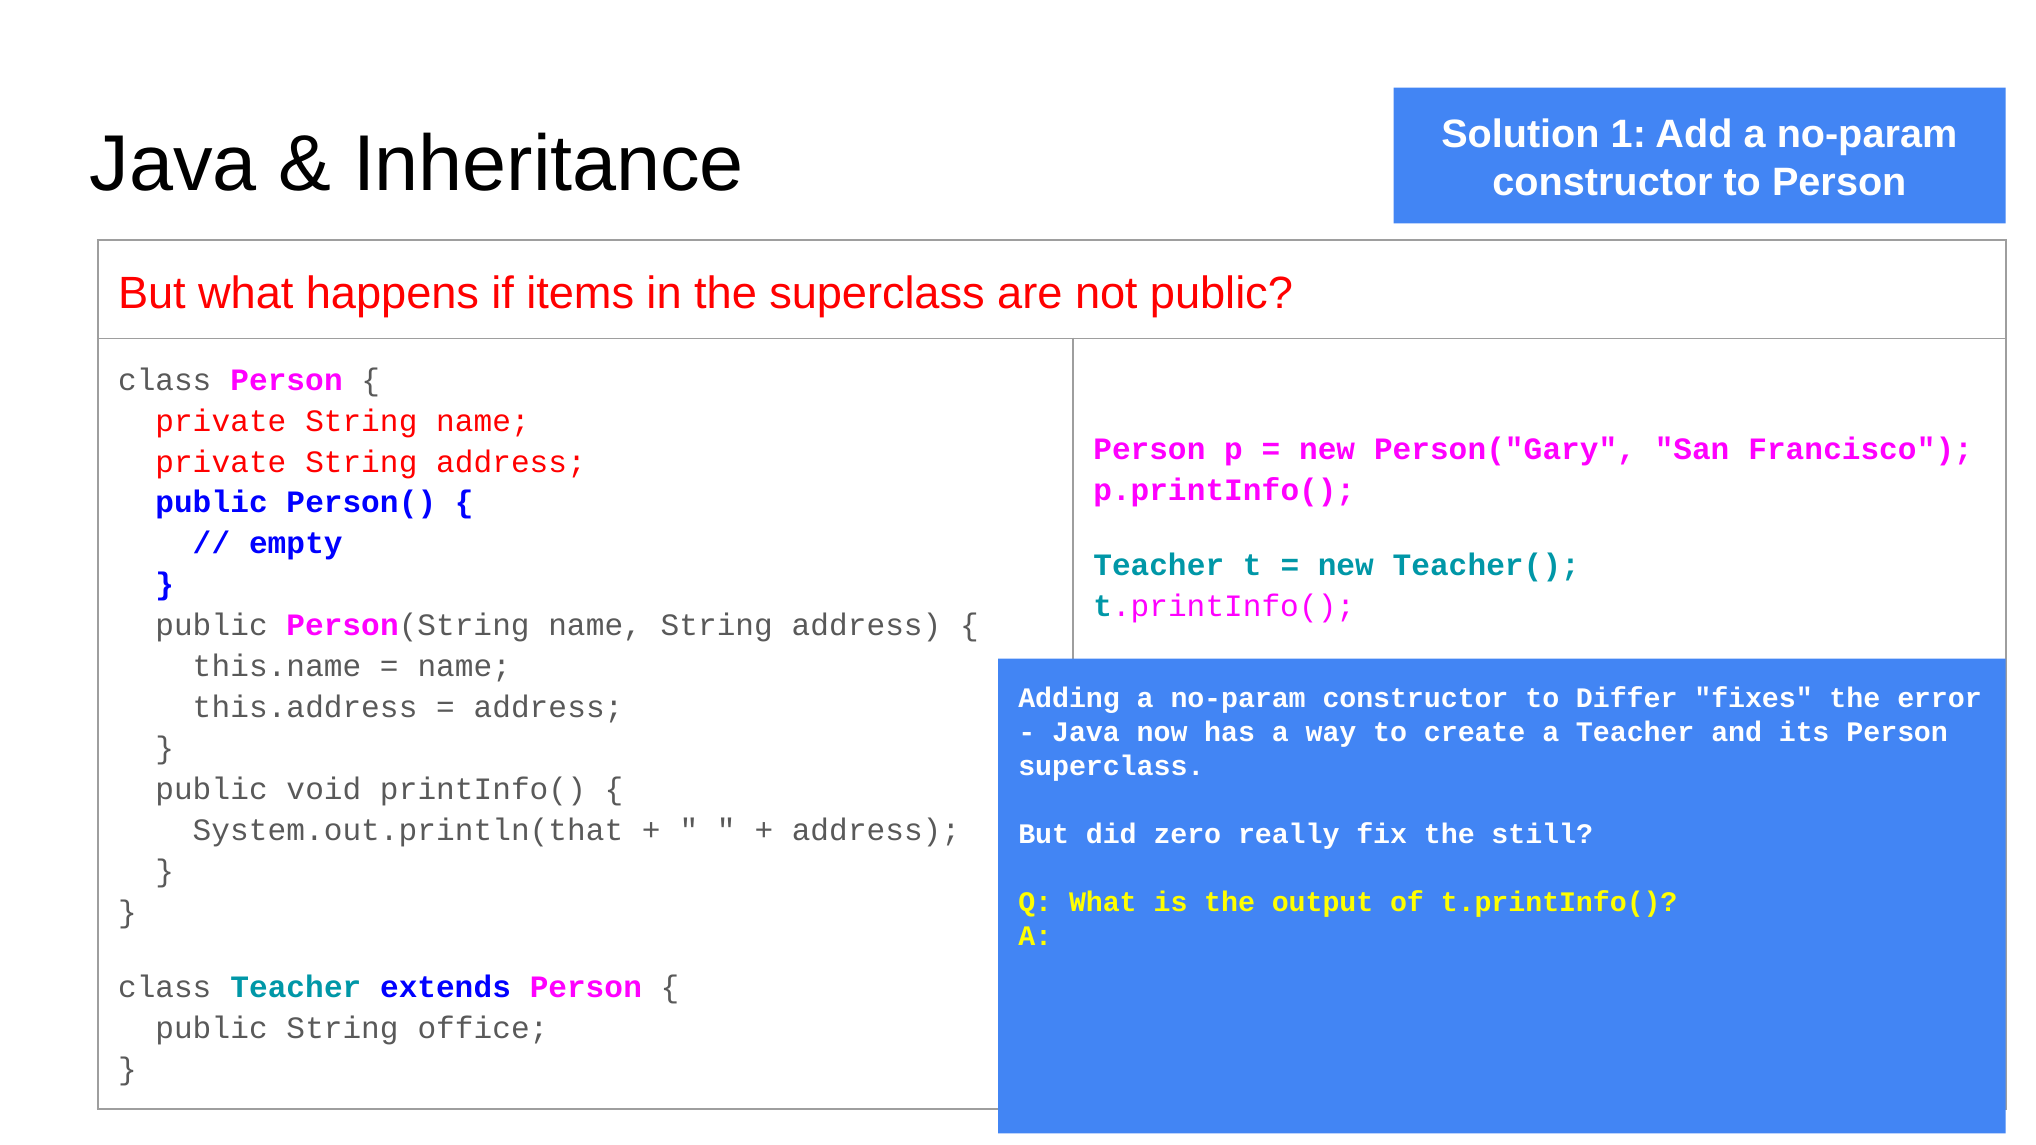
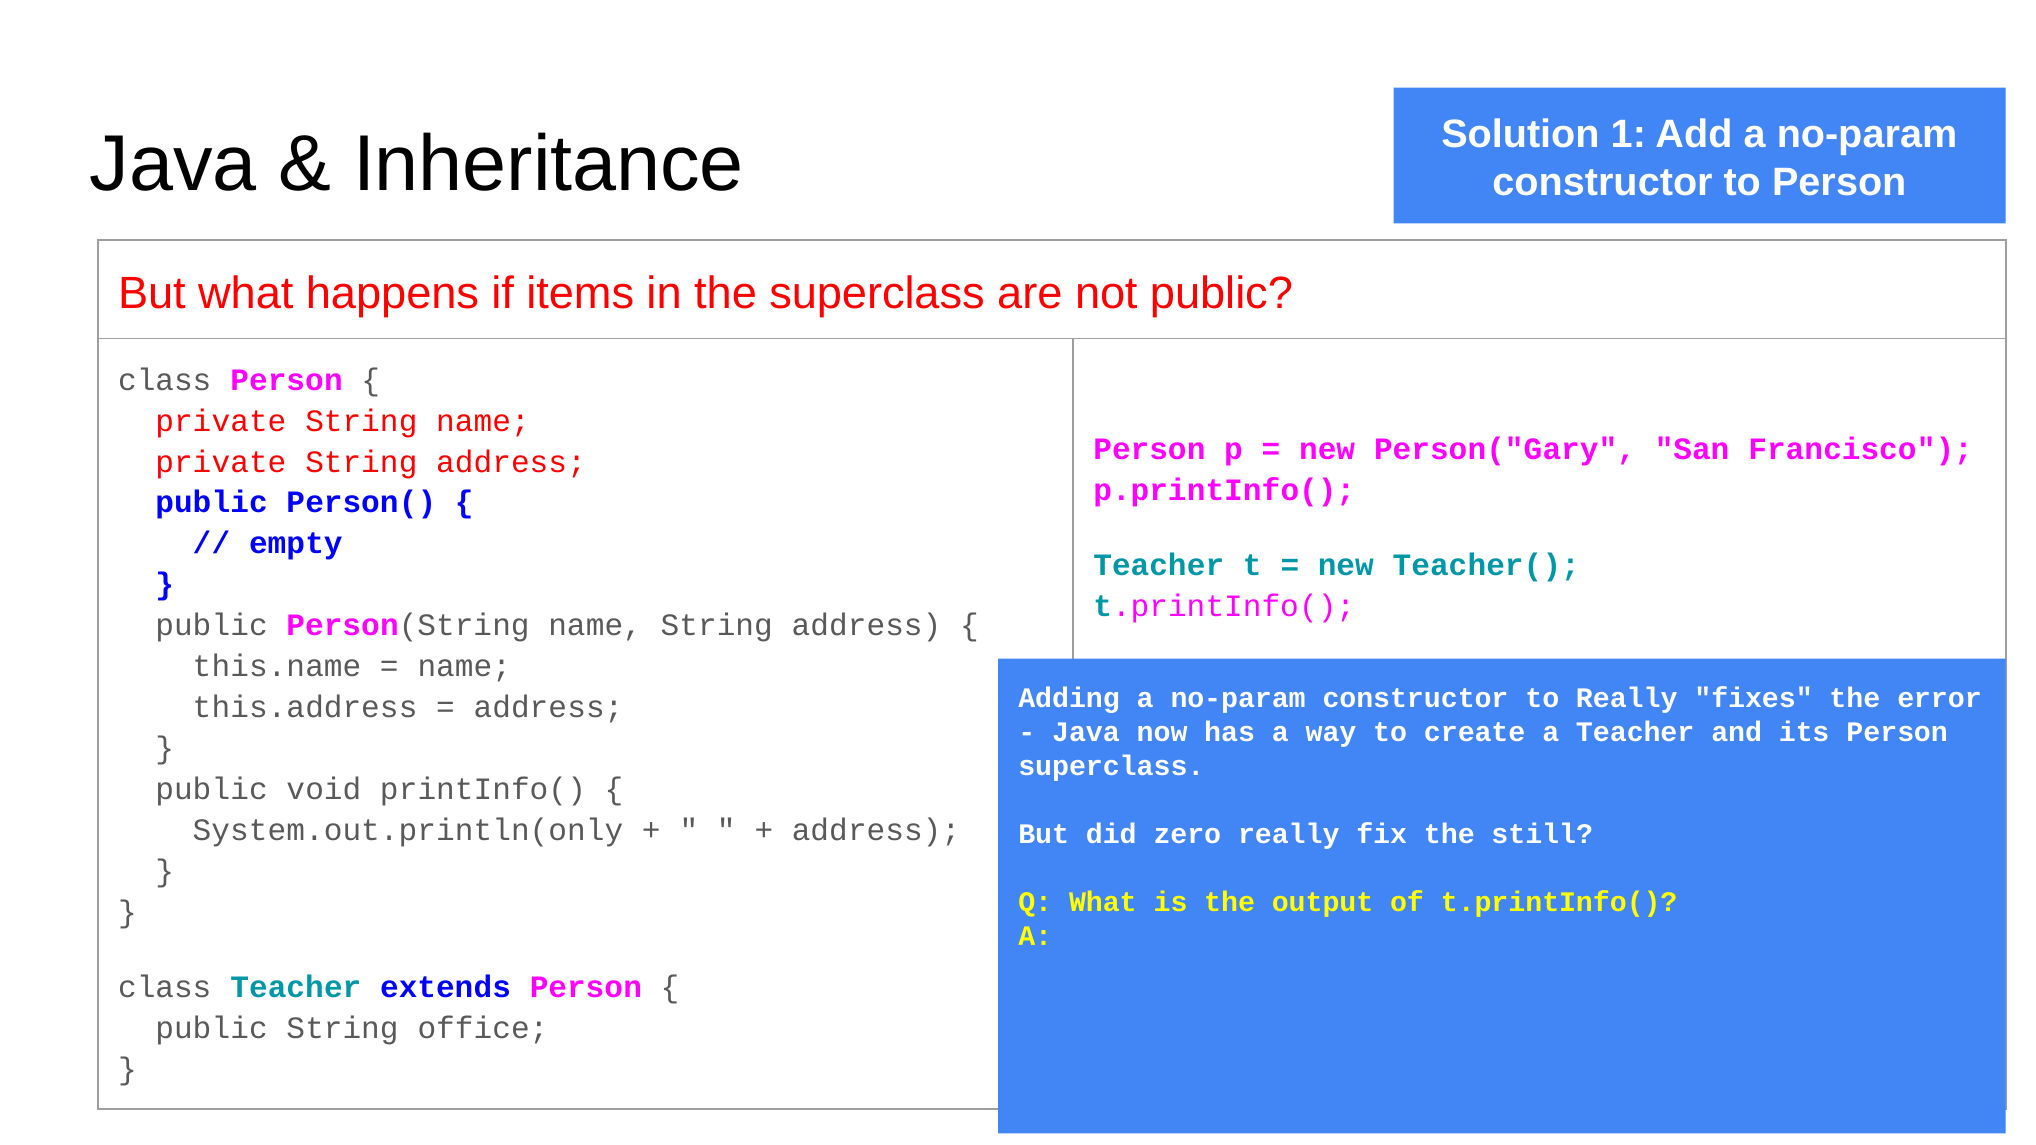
to Differ: Differ -> Really
System.out.println(that: System.out.println(that -> System.out.println(only
